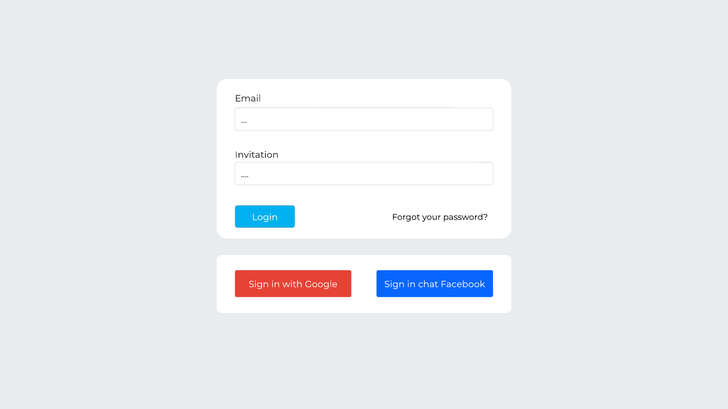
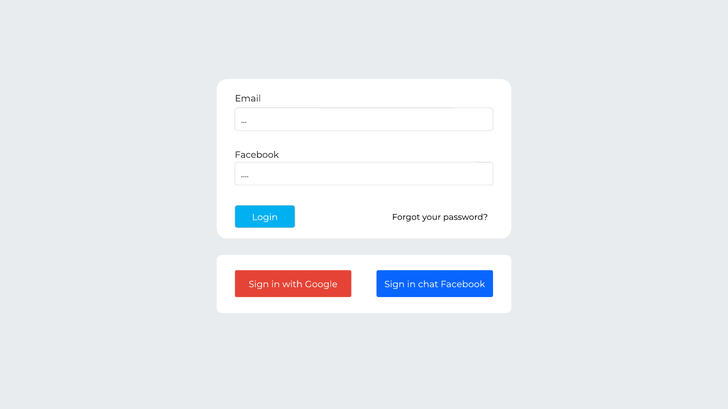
Invitation at (257, 155): Invitation -> Facebook
